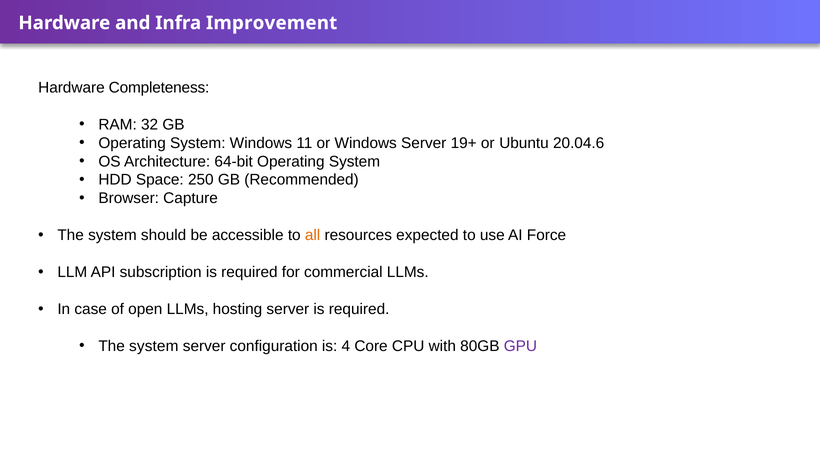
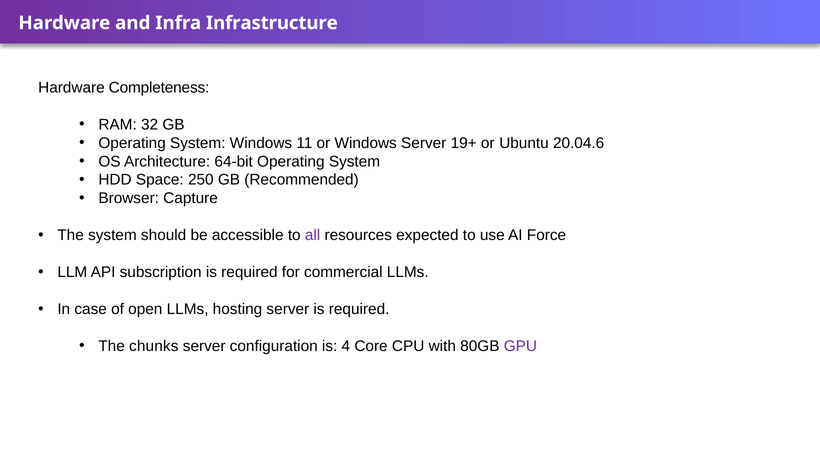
Improvement: Improvement -> Infrastructure
all colour: orange -> purple
system at (154, 346): system -> chunks
